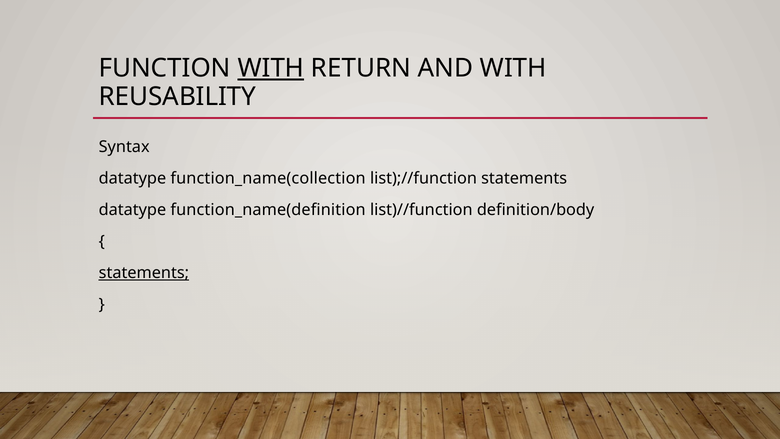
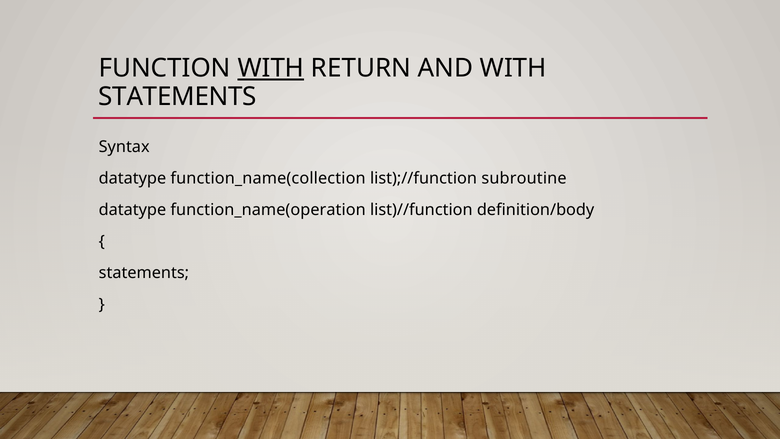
REUSABILITY at (177, 96): REUSABILITY -> STATEMENTS
list);//function statements: statements -> subroutine
function_name(definition: function_name(definition -> function_name(operation
statements at (144, 273) underline: present -> none
